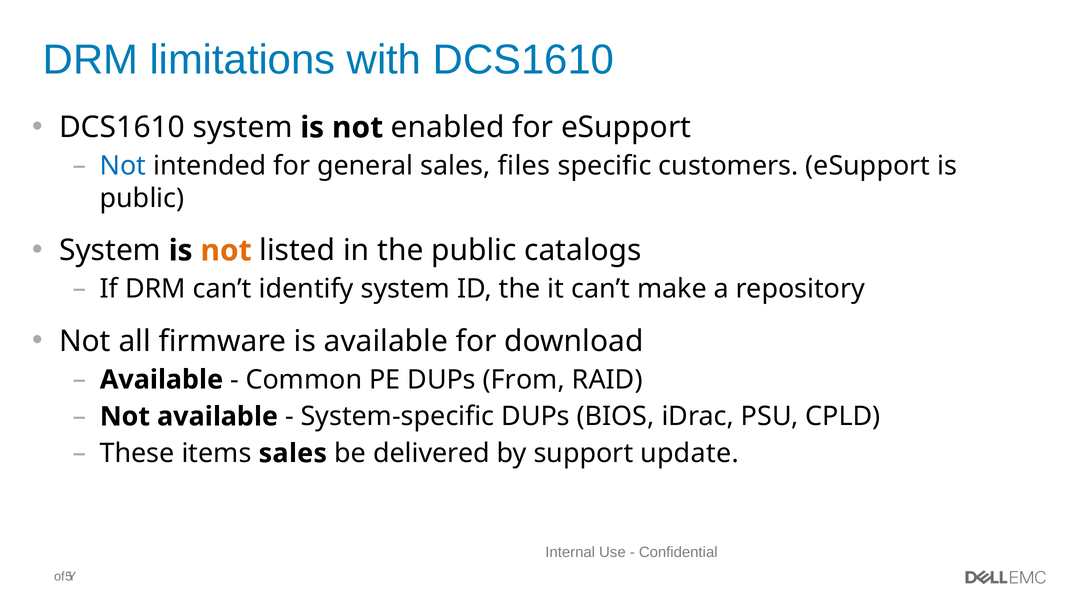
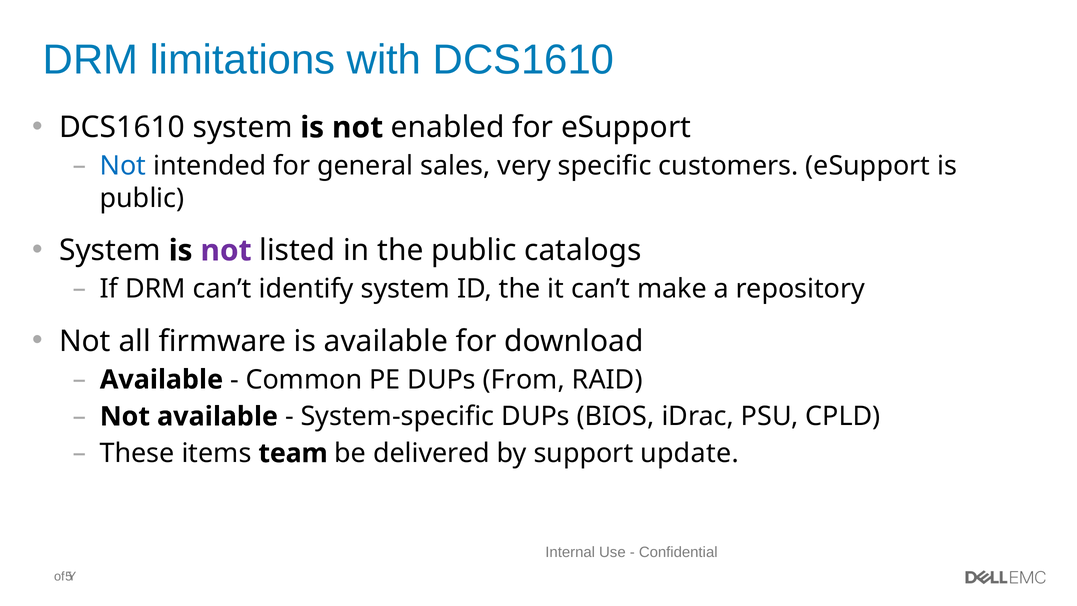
files: files -> very
not at (226, 251) colour: orange -> purple
items sales: sales -> team
